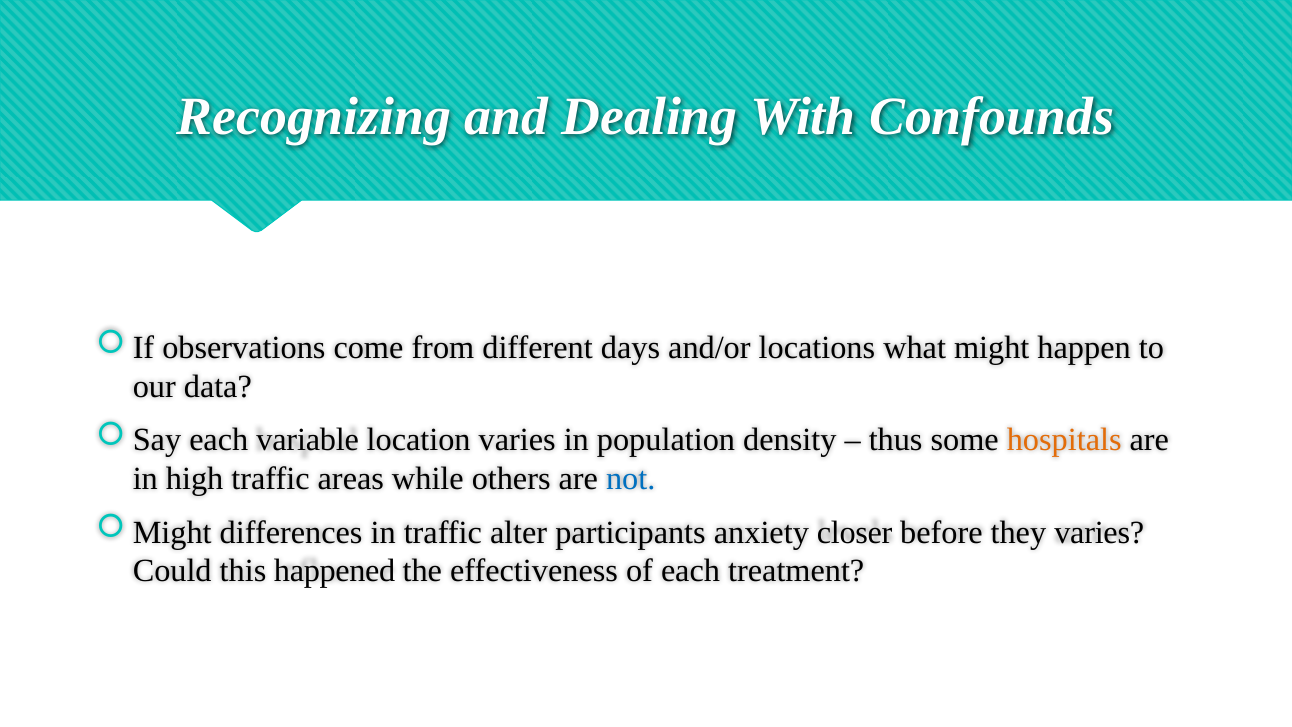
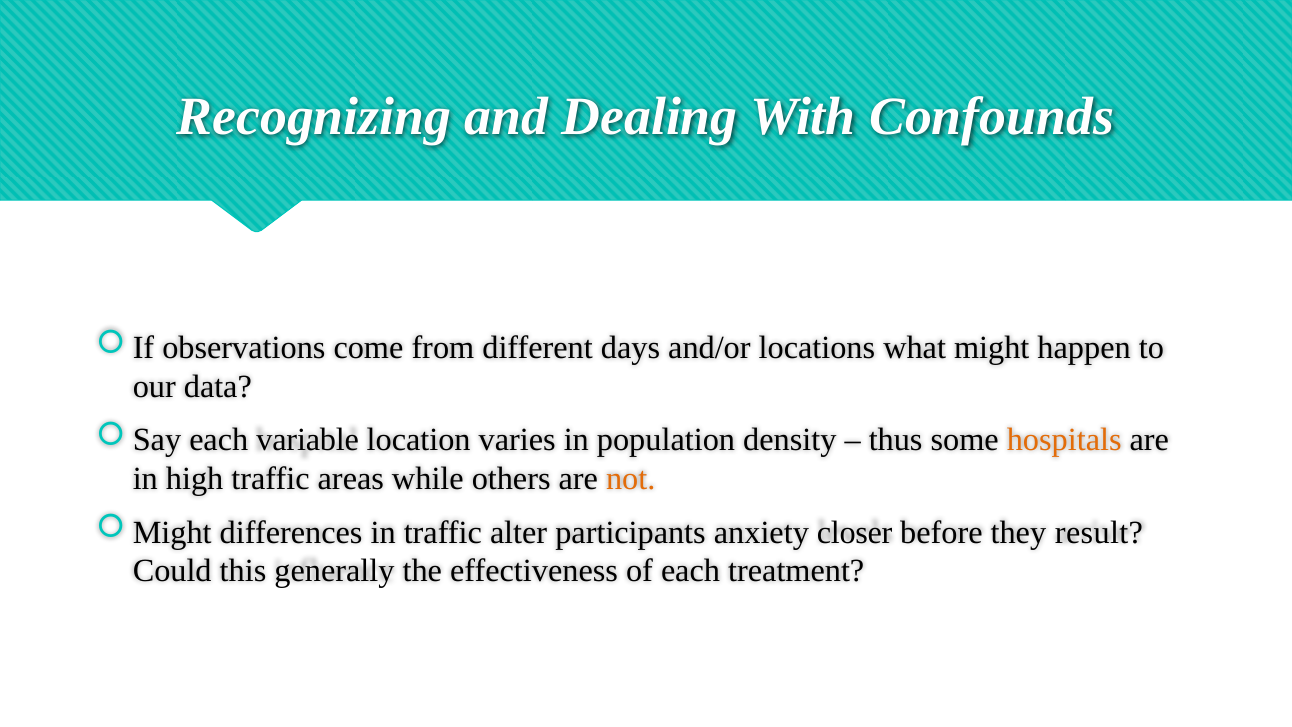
not colour: blue -> orange
they varies: varies -> result
happened: happened -> generally
